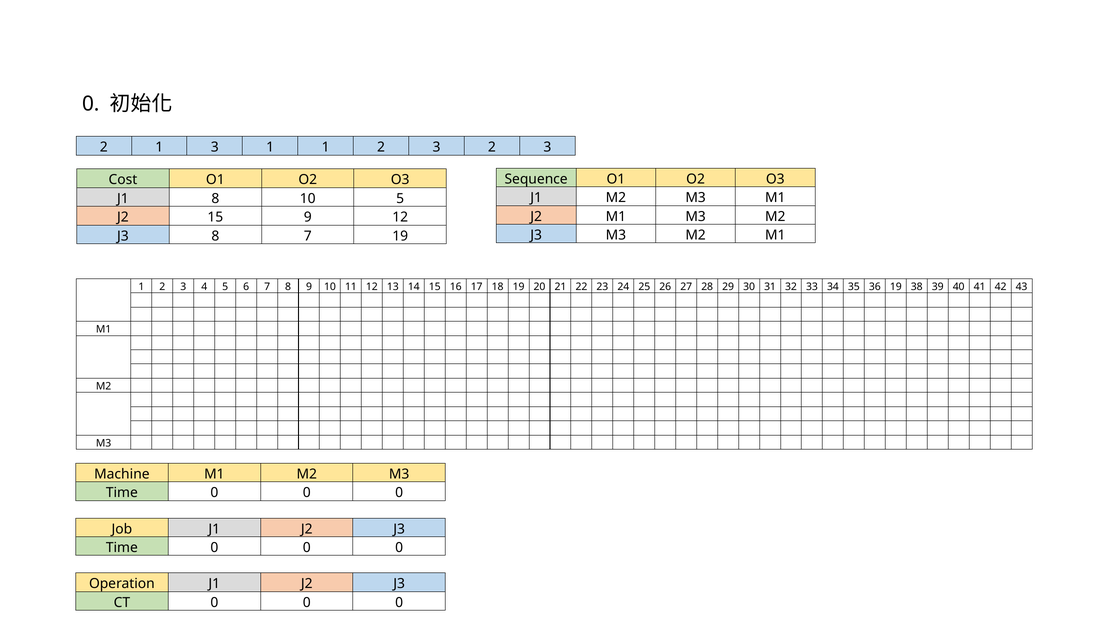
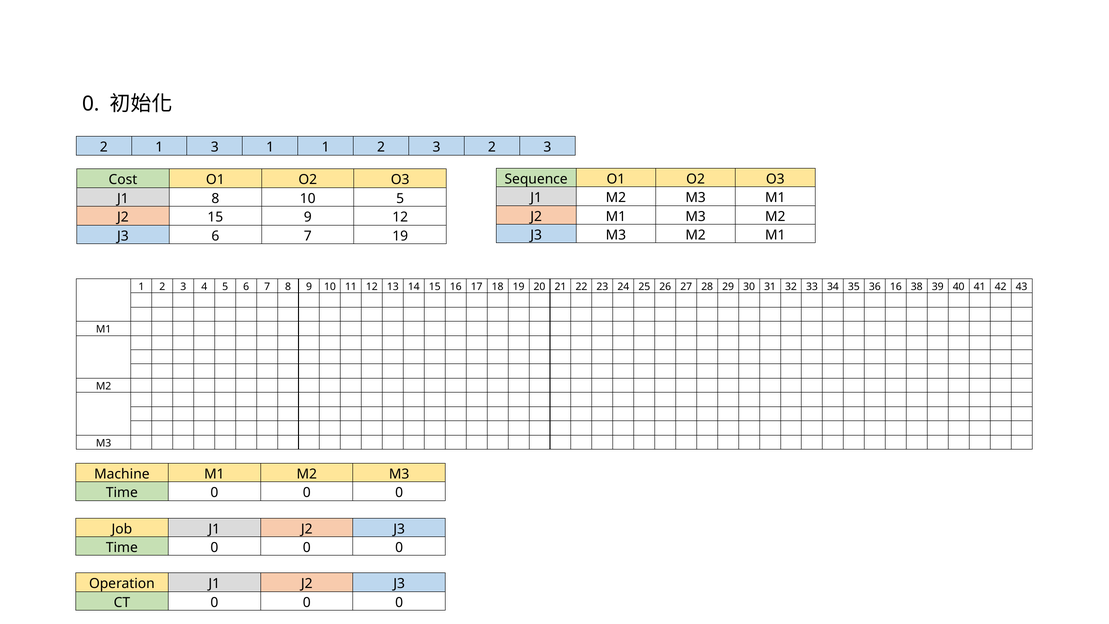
J3 8: 8 -> 6
36 19: 19 -> 16
